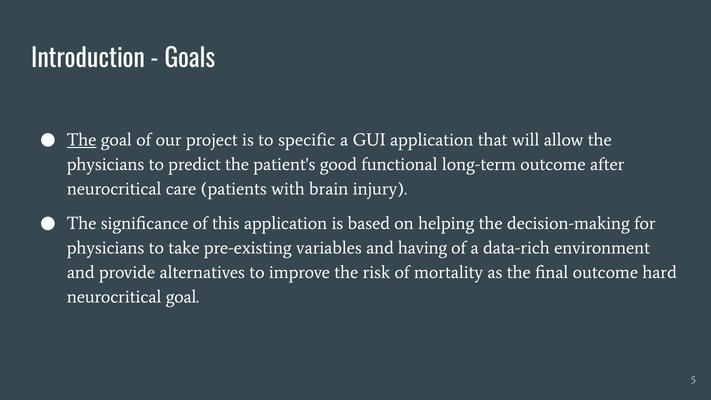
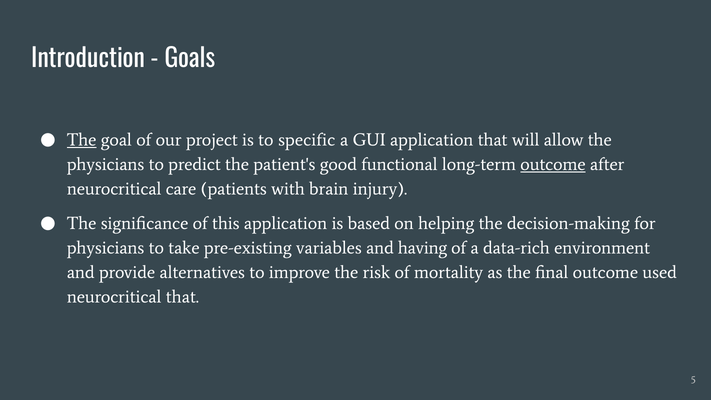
outcome at (553, 165) underline: none -> present
hard: hard -> used
neurocritical goal: goal -> that
